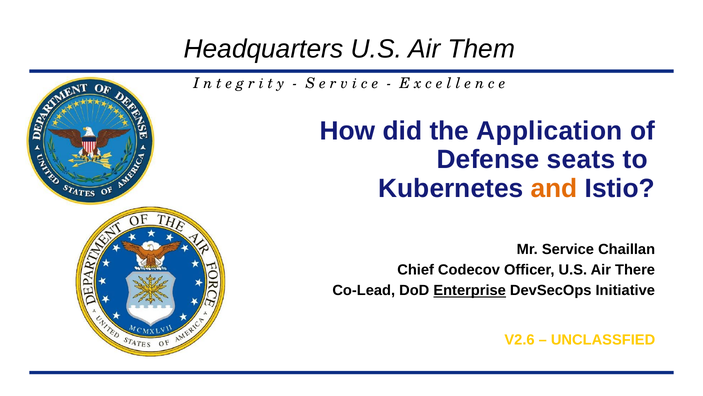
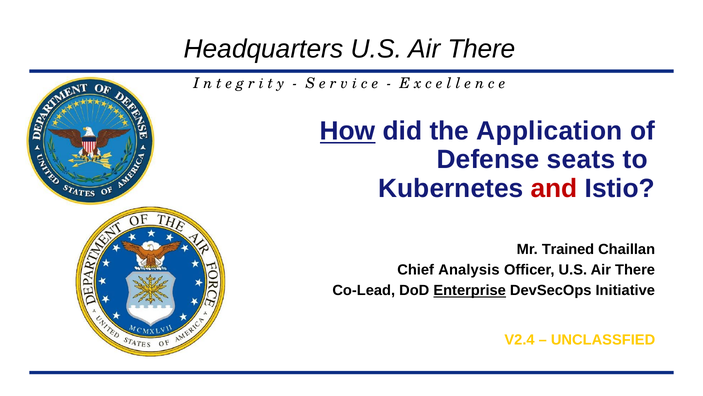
Them at (481, 49): Them -> There
How underline: none -> present
and colour: orange -> red
Service: Service -> Trained
Codecov: Codecov -> Analysis
V2.6: V2.6 -> V2.4
